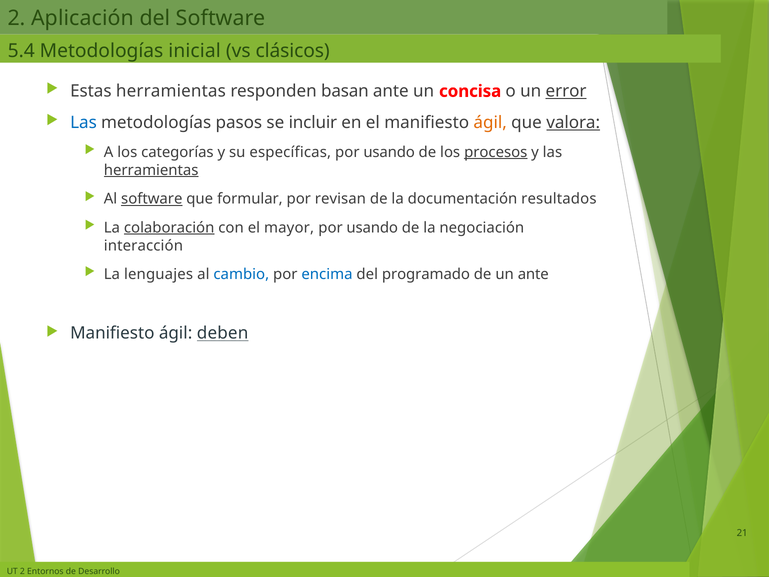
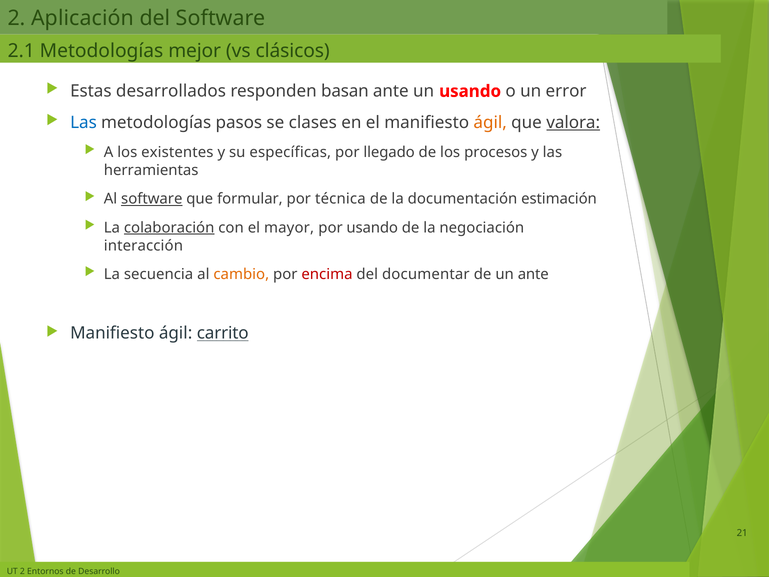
5.4: 5.4 -> 2.1
inicial: inicial -> mejor
Estas herramientas: herramientas -> desarrollados
un concisa: concisa -> usando
error underline: present -> none
incluir: incluir -> clases
categorías: categorías -> existentes
usando at (389, 152): usando -> llegado
procesos underline: present -> none
herramientas at (151, 170) underline: present -> none
revisan: revisan -> técnica
resultados: resultados -> estimación
lenguajes: lenguajes -> secuencia
cambio colour: blue -> orange
encima colour: blue -> red
programado: programado -> documentar
deben: deben -> carrito
